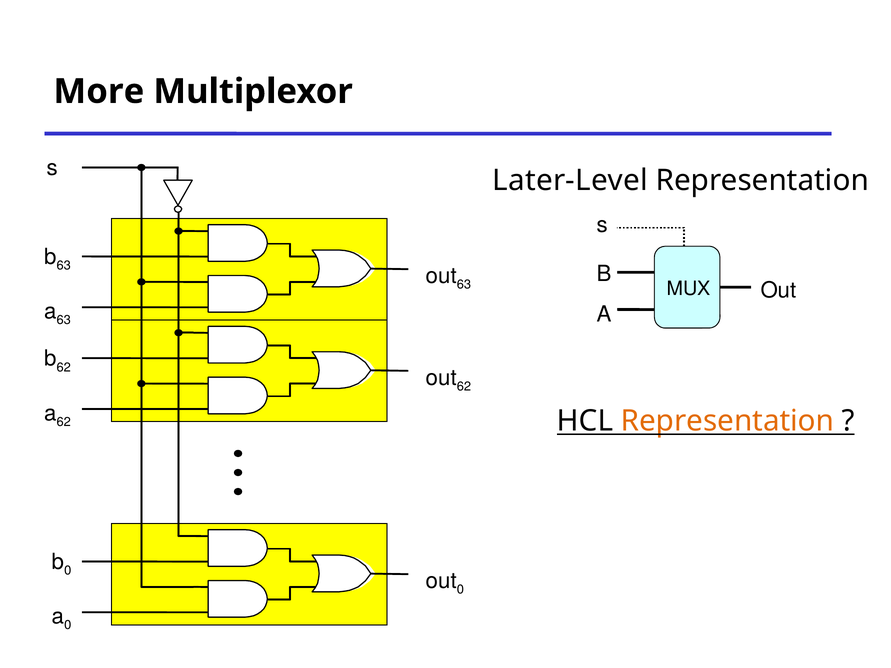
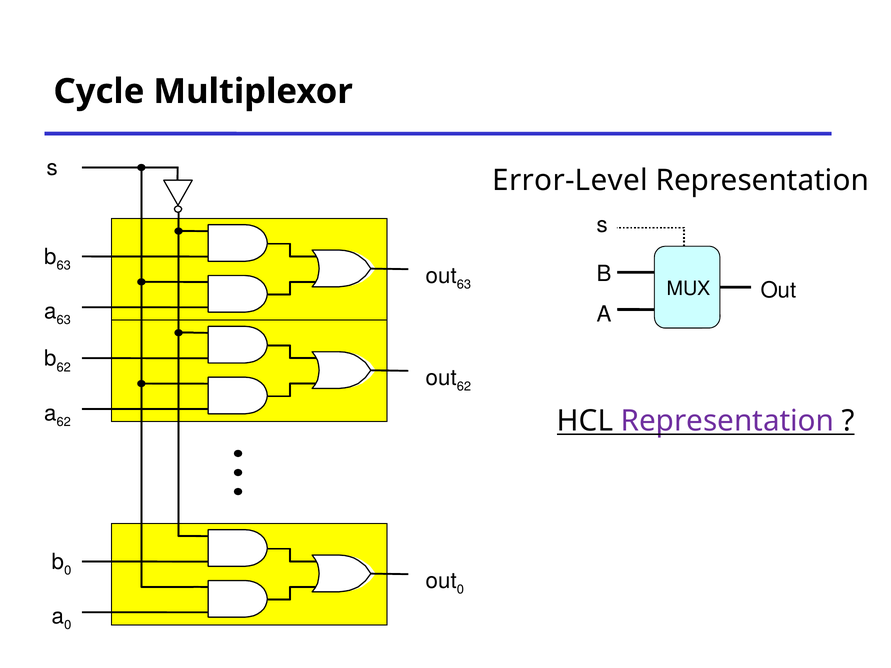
More: More -> Cycle
Later-Level: Later-Level -> Error-Level
Representation at (728, 421) colour: orange -> purple
